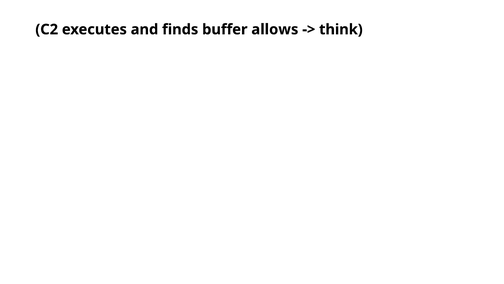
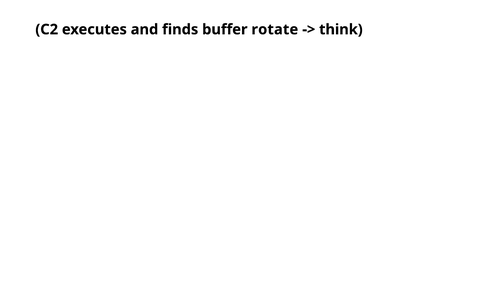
allows: allows -> rotate
